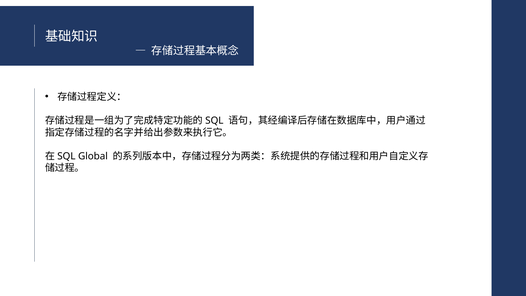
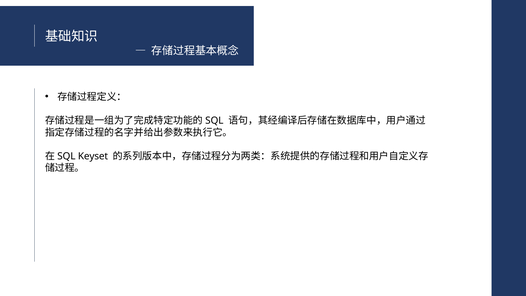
Global: Global -> Keyset
